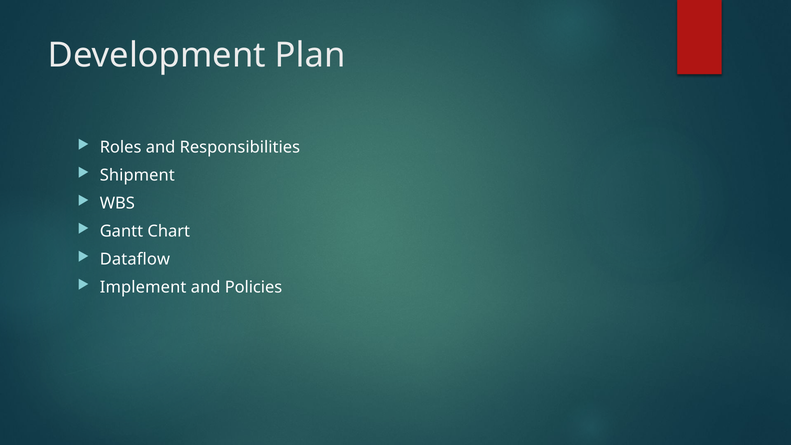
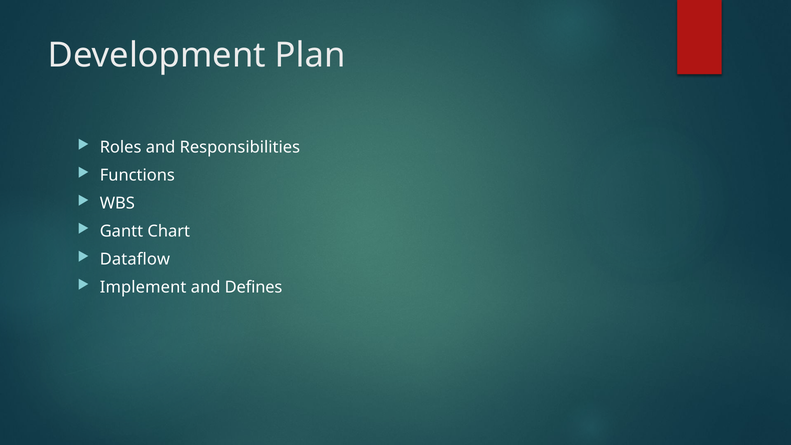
Shipment: Shipment -> Functions
Policies: Policies -> Defines
